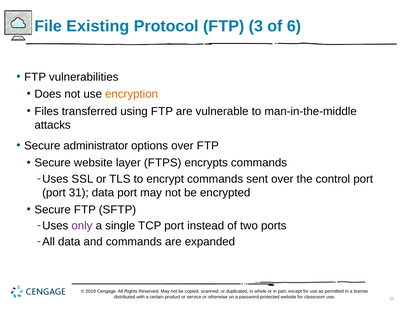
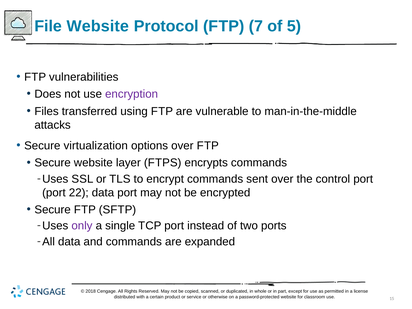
File Existing: Existing -> Website
3: 3 -> 7
6: 6 -> 5
encryption colour: orange -> purple
administrator: administrator -> virtualization
31: 31 -> 22
